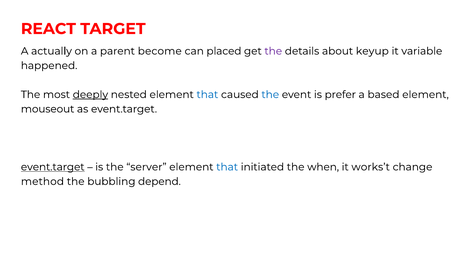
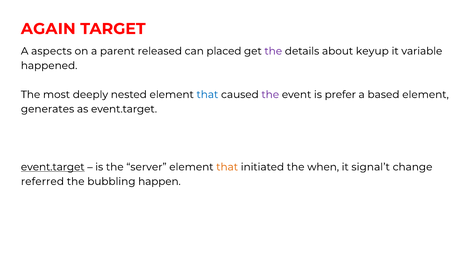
REACT: REACT -> AGAIN
actually: actually -> aspects
become: become -> released
deeply underline: present -> none
the at (270, 95) colour: blue -> purple
mouseout: mouseout -> generates
that at (227, 167) colour: blue -> orange
works’t: works’t -> signal’t
method: method -> referred
depend: depend -> happen
